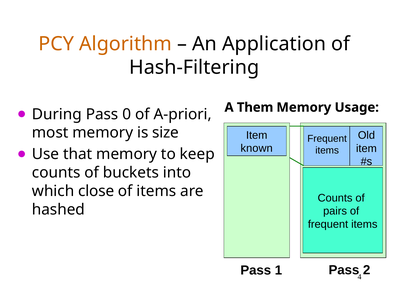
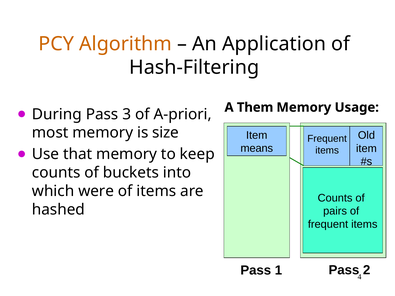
0: 0 -> 3
known: known -> means
close: close -> were
